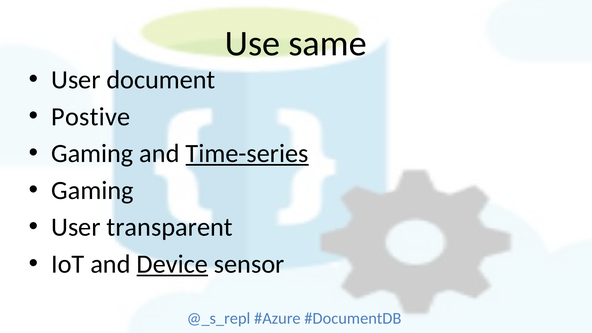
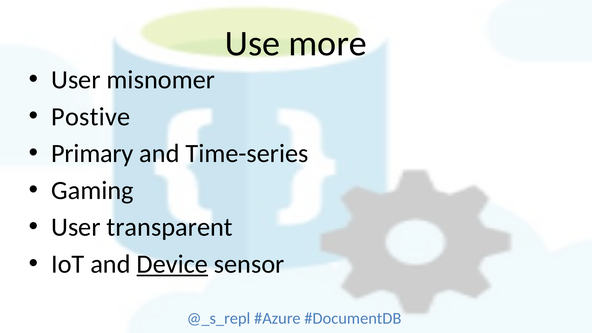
same: same -> more
document: document -> misnomer
Gaming at (92, 154): Gaming -> Primary
Time-series underline: present -> none
